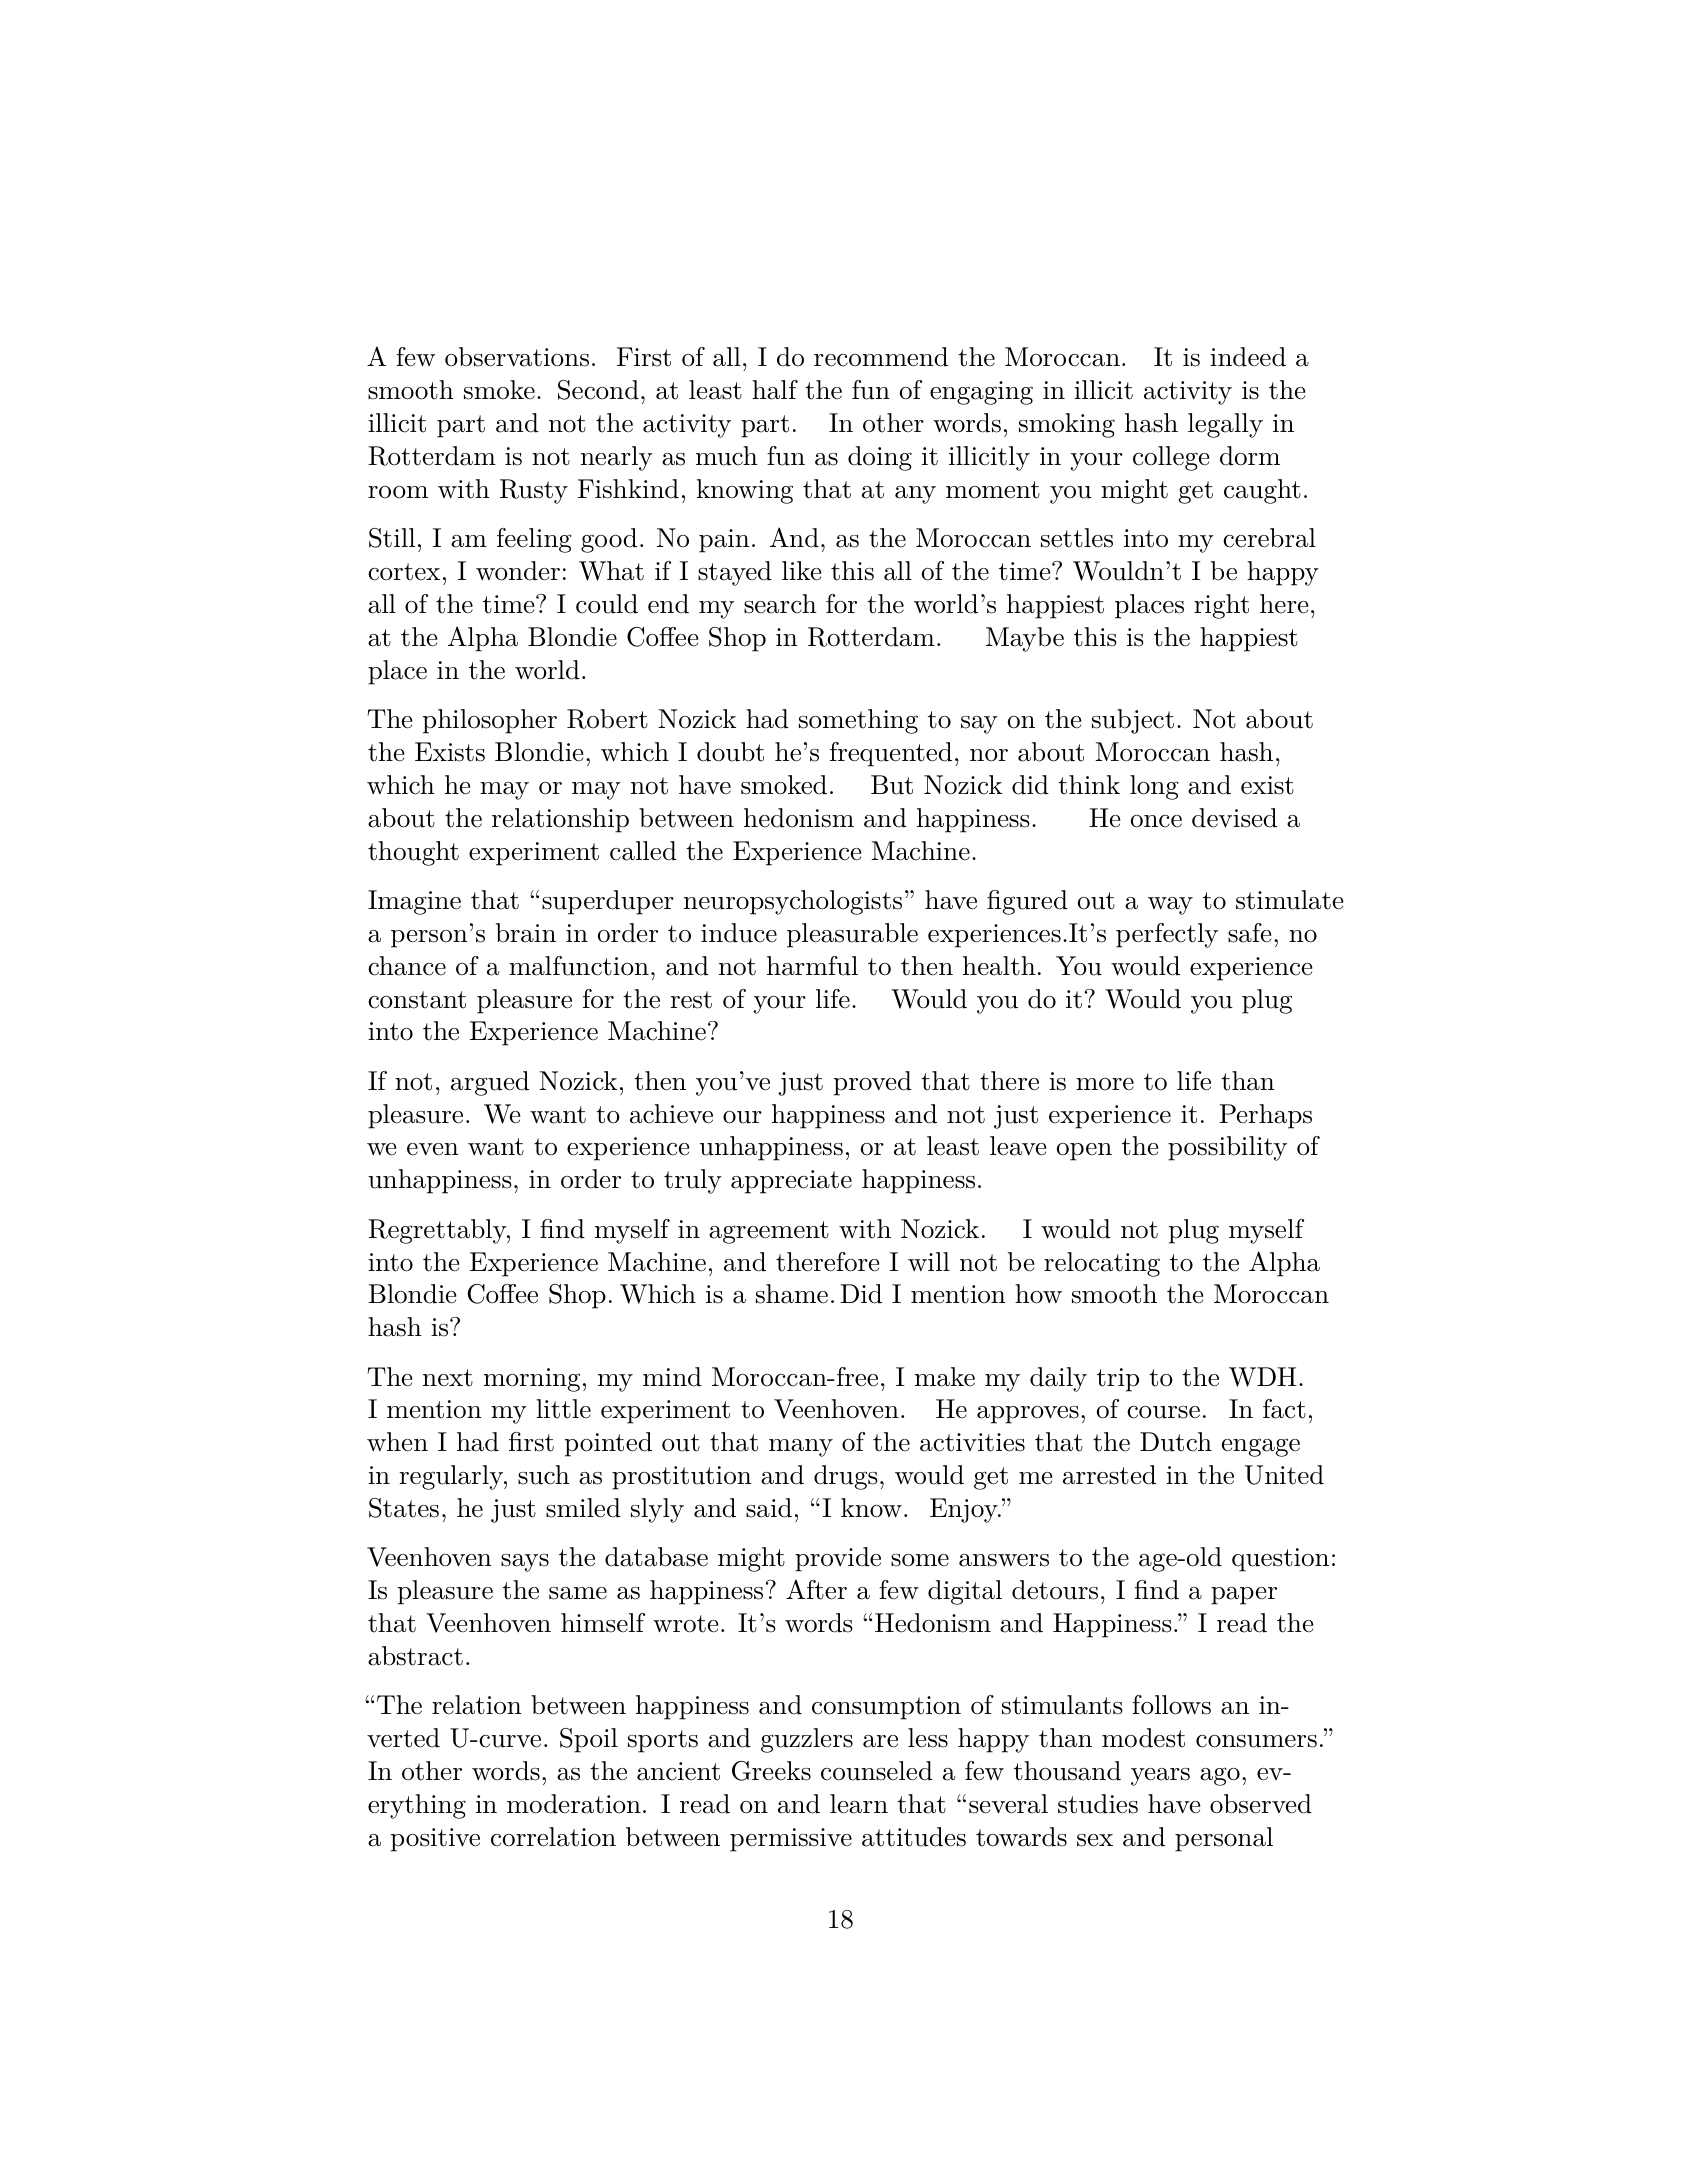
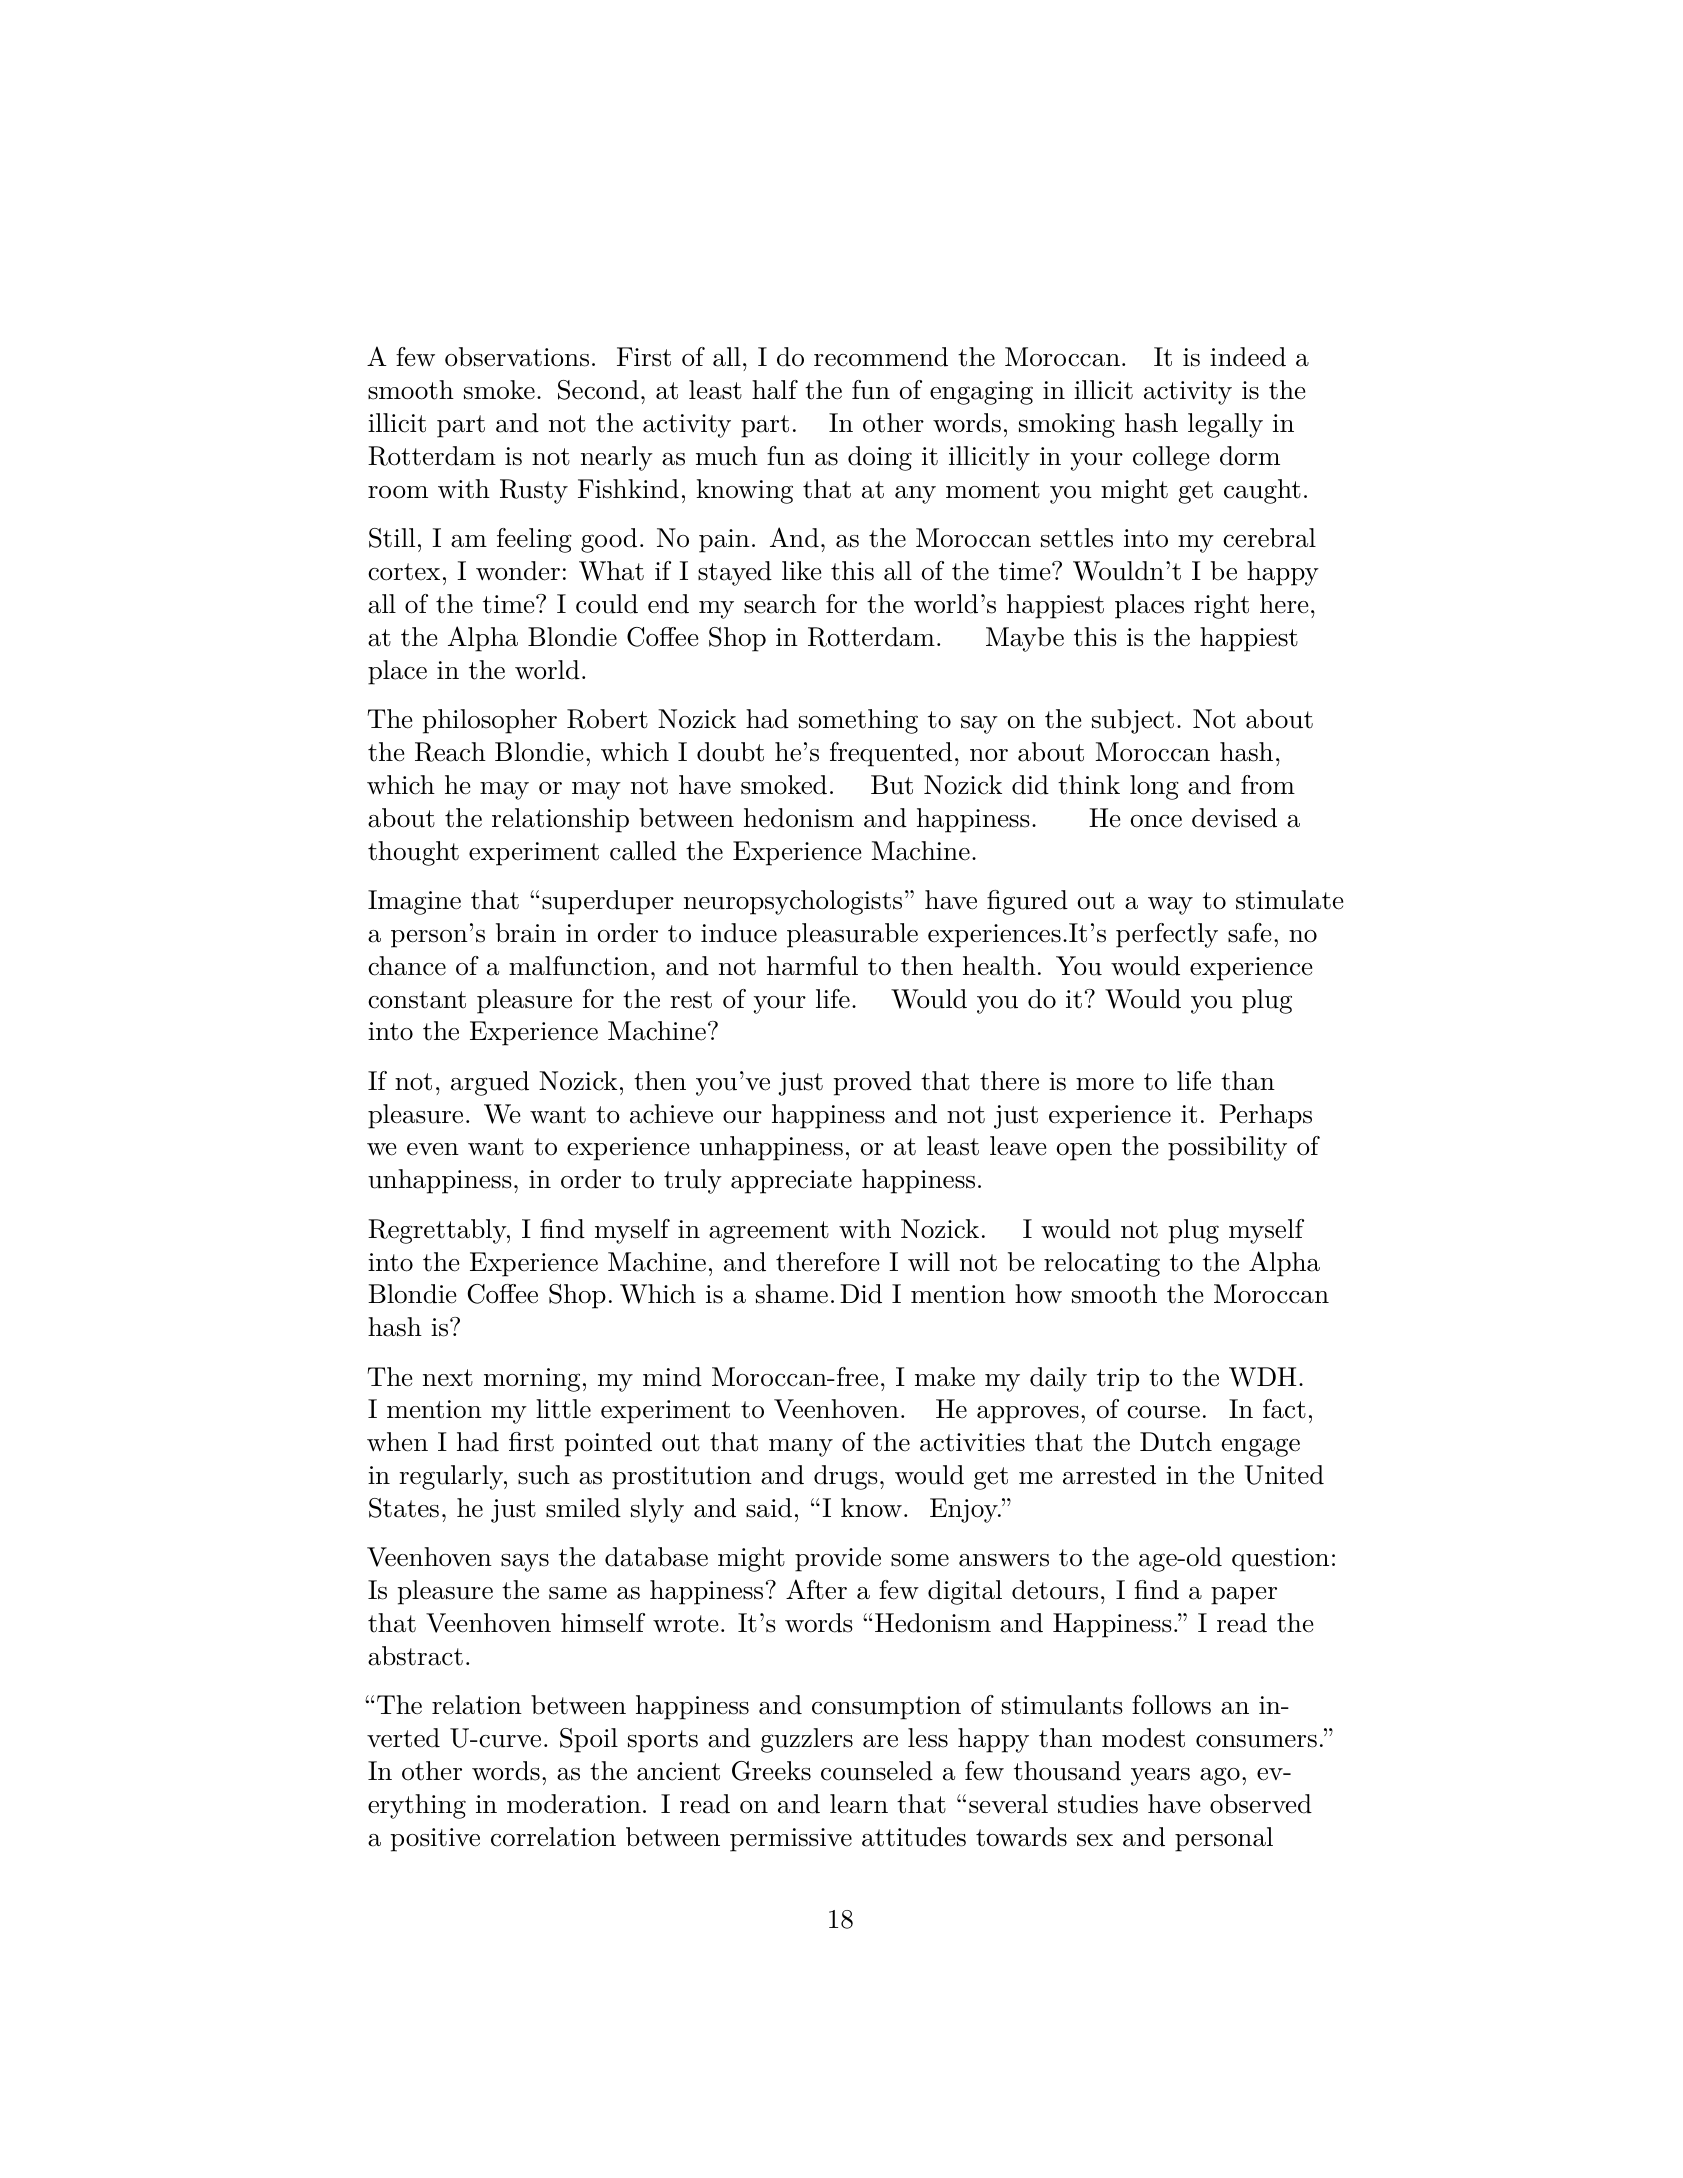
Exists: Exists -> Reach
exist: exist -> from
